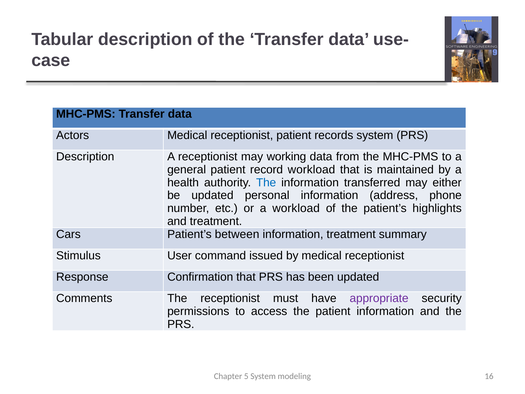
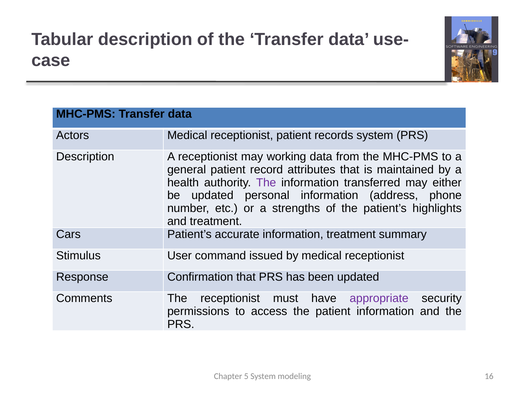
record workload: workload -> attributes
The at (266, 182) colour: blue -> purple
a workload: workload -> strengths
between: between -> accurate
